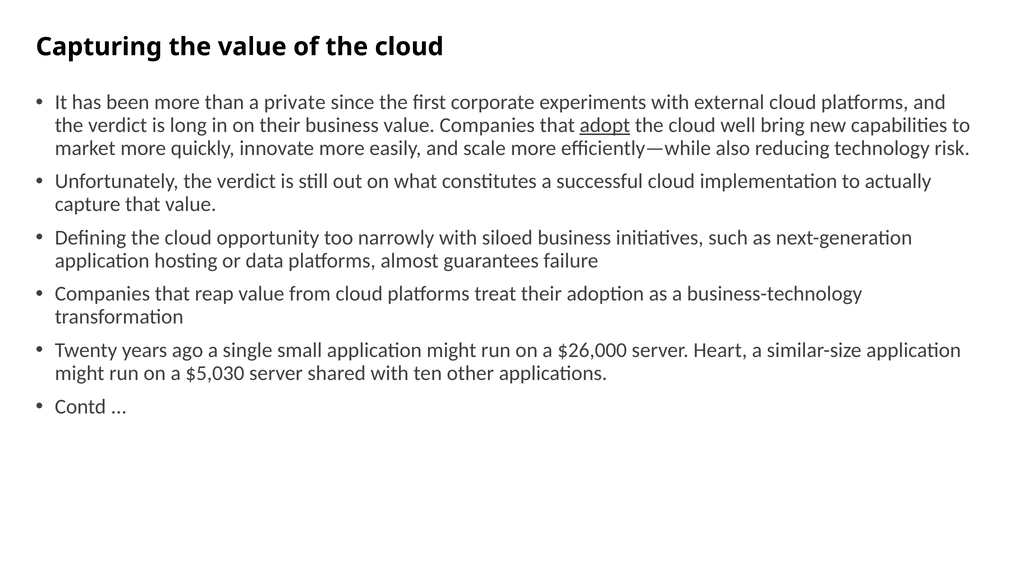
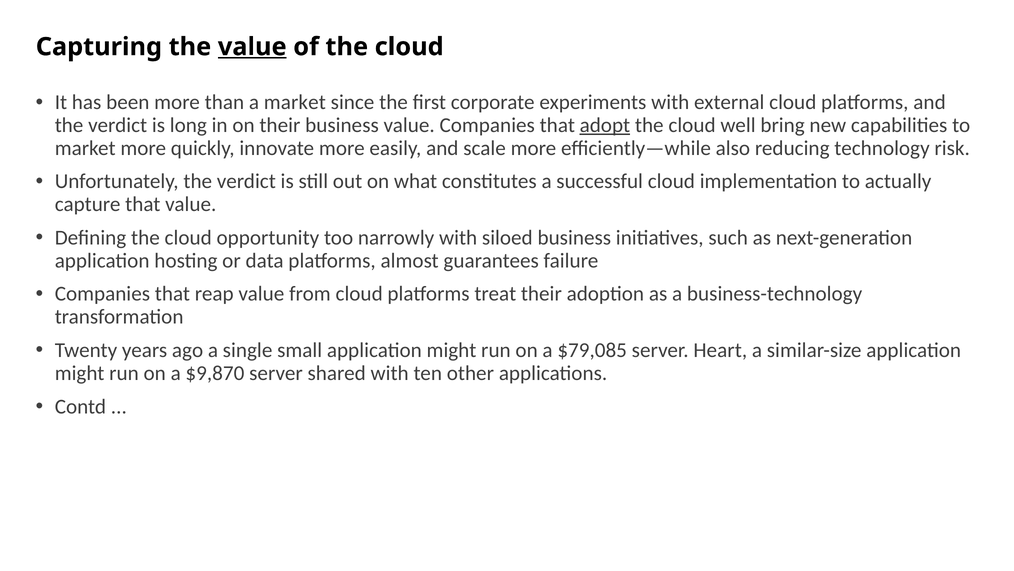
value at (252, 47) underline: none -> present
a private: private -> market
$26,000: $26,000 -> $79,085
$5,030: $5,030 -> $9,870
